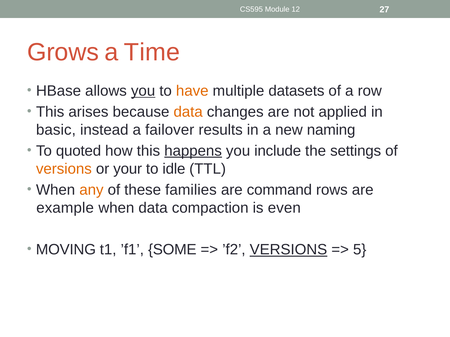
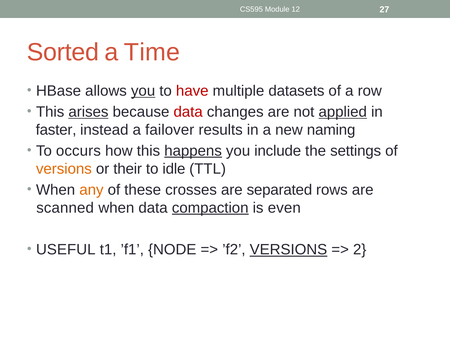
Grows: Grows -> Sorted
have colour: orange -> red
arises underline: none -> present
data at (188, 112) colour: orange -> red
applied underline: none -> present
basic: basic -> faster
quoted: quoted -> occurs
your: your -> their
families: families -> crosses
command: command -> separated
example: example -> scanned
compaction underline: none -> present
MOVING: MOVING -> USEFUL
SOME: SOME -> NODE
5: 5 -> 2
